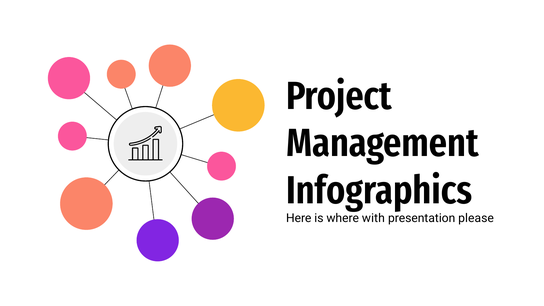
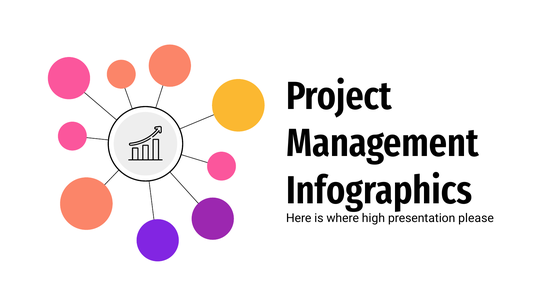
with: with -> high
